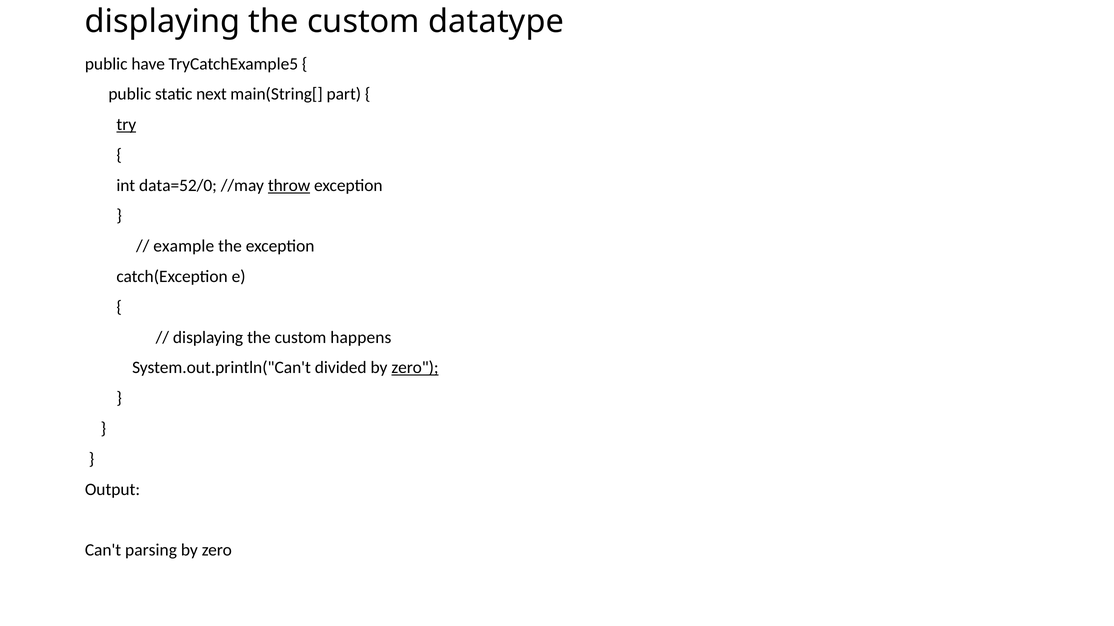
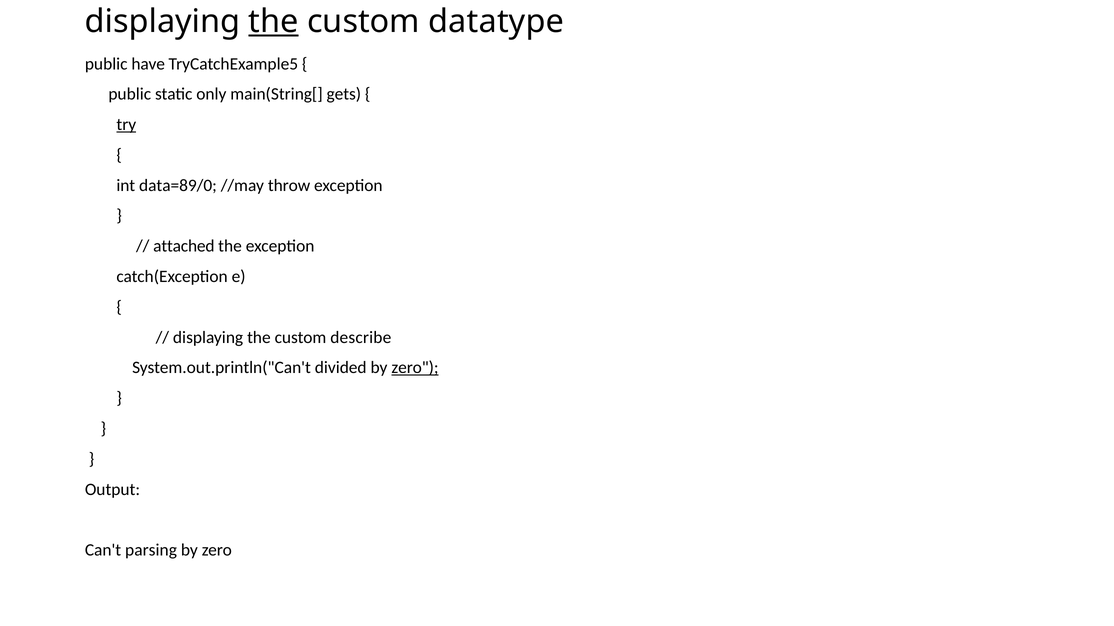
the at (274, 22) underline: none -> present
next: next -> only
part: part -> gets
data=52/0: data=52/0 -> data=89/0
throw underline: present -> none
example: example -> attached
happens: happens -> describe
